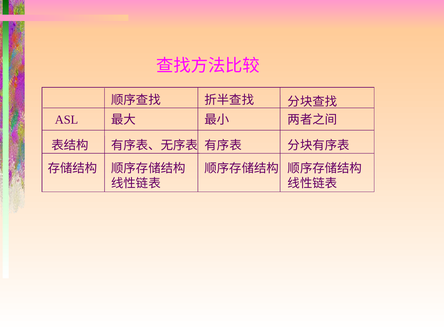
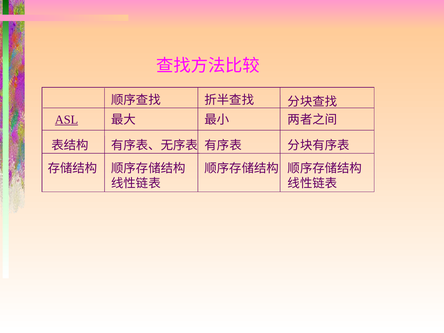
ASL underline: none -> present
